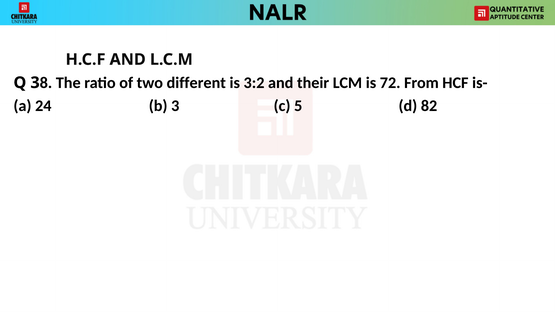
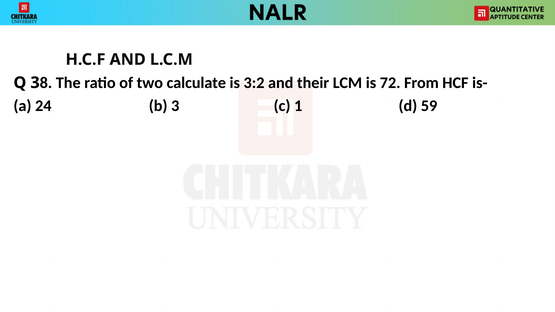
different: different -> calculate
5: 5 -> 1
82: 82 -> 59
